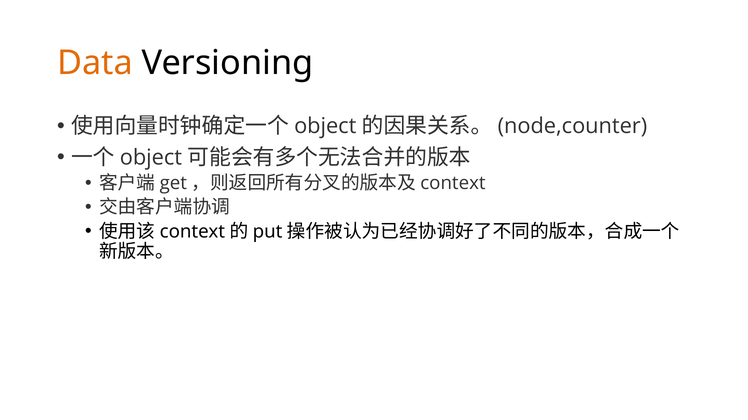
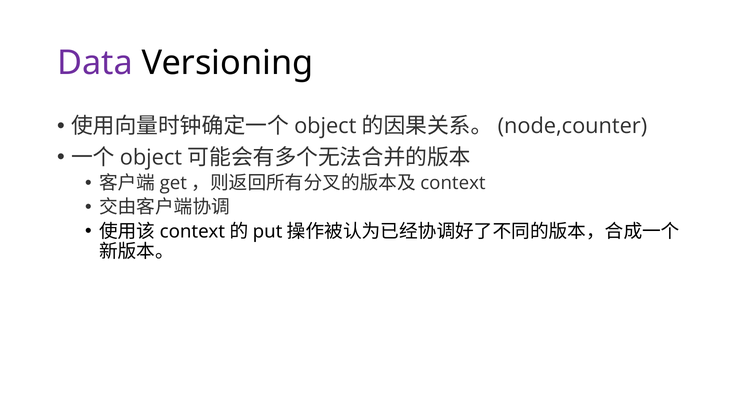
Data colour: orange -> purple
